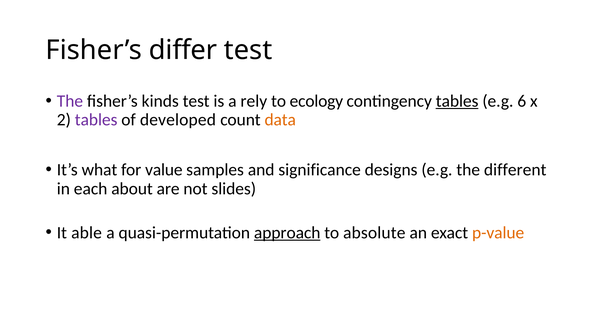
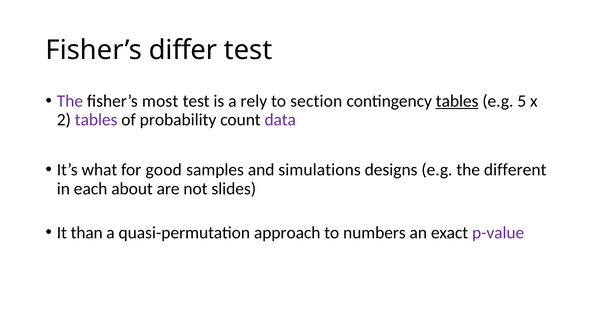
kinds: kinds -> most
ecology: ecology -> section
6: 6 -> 5
developed: developed -> probability
data colour: orange -> purple
value: value -> good
significance: significance -> simulations
able: able -> than
approach underline: present -> none
absolute: absolute -> numbers
p-value colour: orange -> purple
